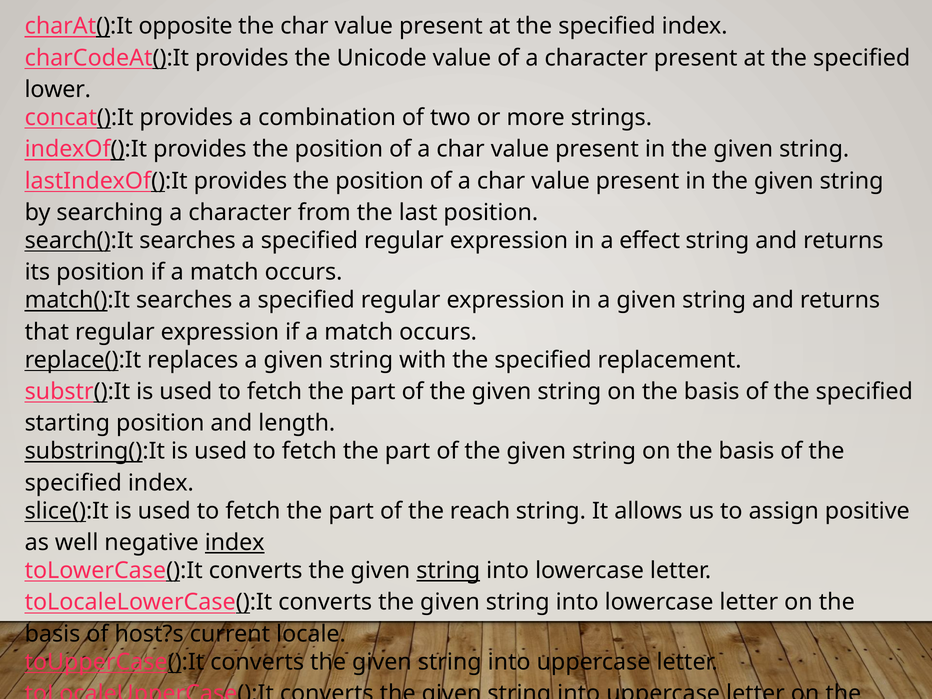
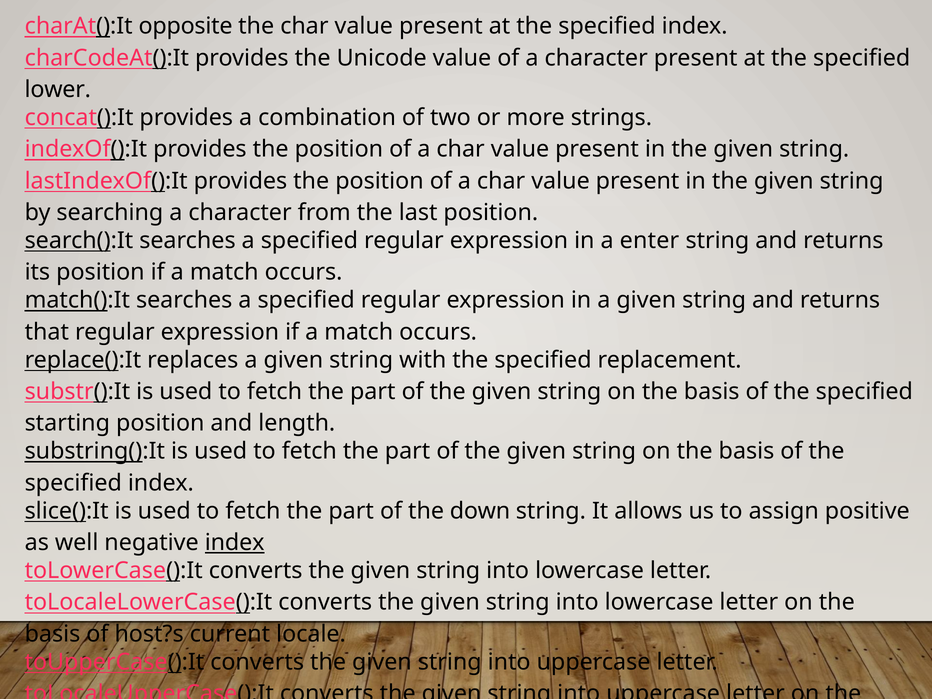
effect: effect -> enter
reach: reach -> down
string at (448, 571) underline: present -> none
